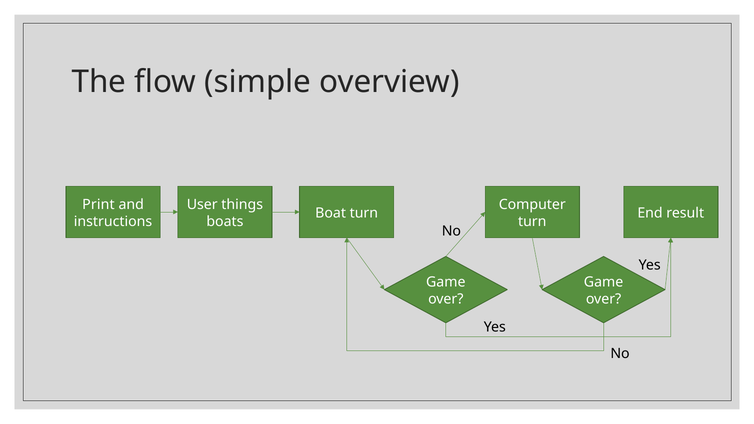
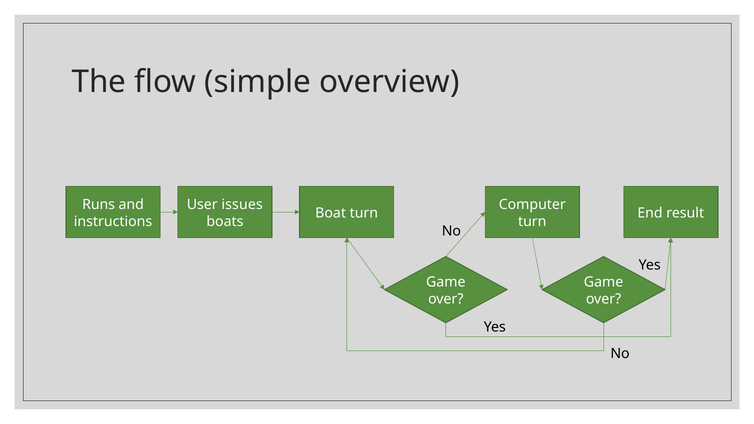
Print: Print -> Runs
things: things -> issues
